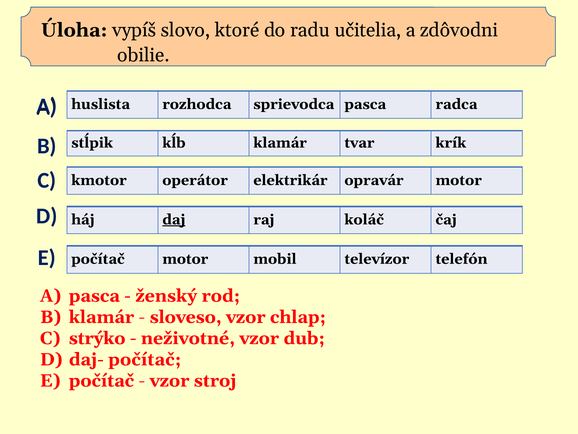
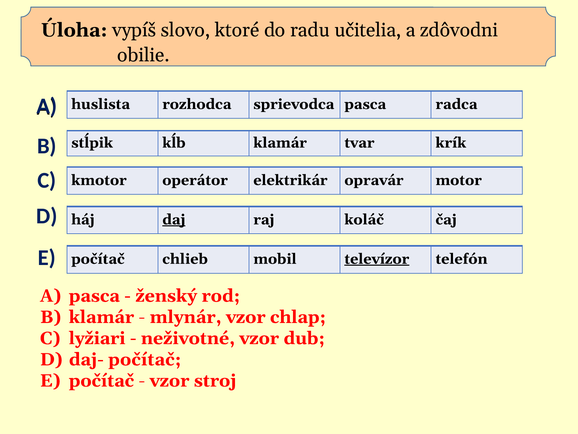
počítač motor: motor -> chlieb
televízor underline: none -> present
sloveso: sloveso -> mlynár
strýko: strýko -> lyžiari
